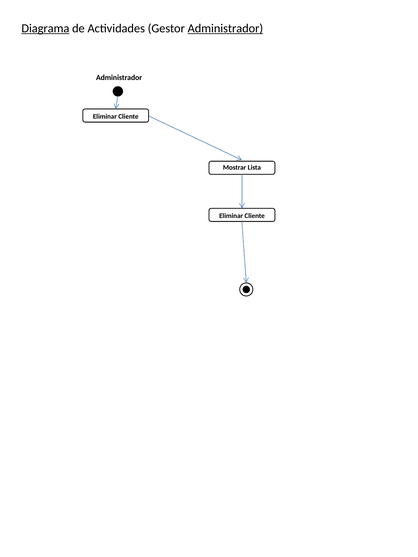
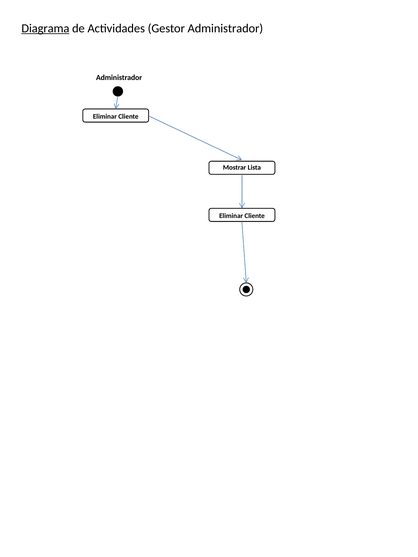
Administrador at (225, 28) underline: present -> none
